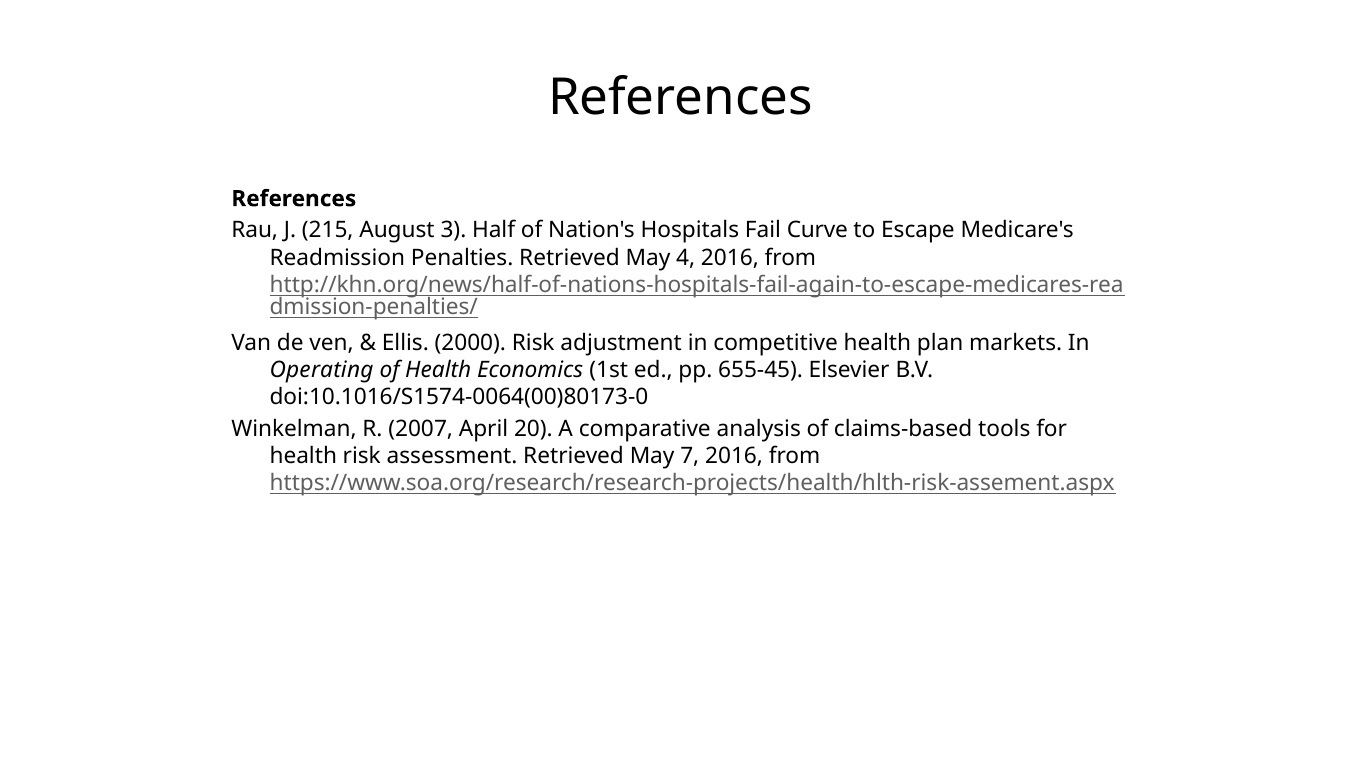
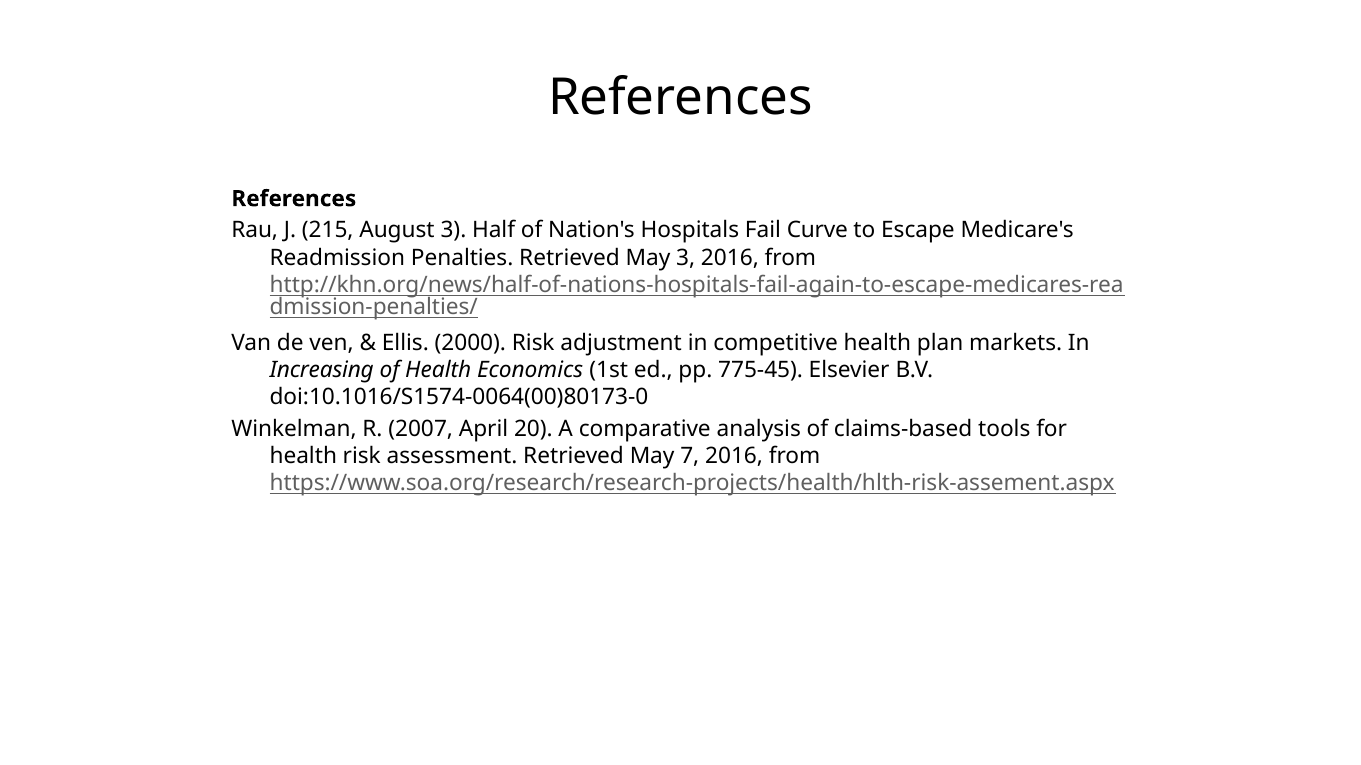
May 4: 4 -> 3
Operating: Operating -> Increasing
655-45: 655-45 -> 775-45
